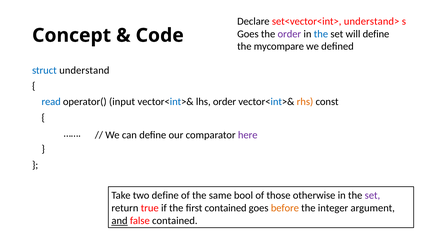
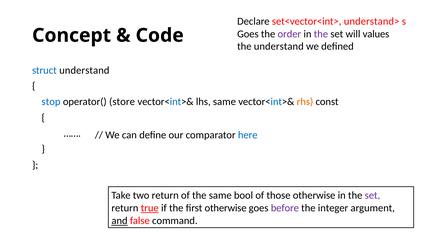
the at (321, 34) colour: blue -> purple
will define: define -> values
the mycompare: mycompare -> understand
read: read -> stop
input: input -> store
lhs order: order -> same
here colour: purple -> blue
two define: define -> return
true underline: none -> present
first contained: contained -> otherwise
before colour: orange -> purple
false contained: contained -> command
